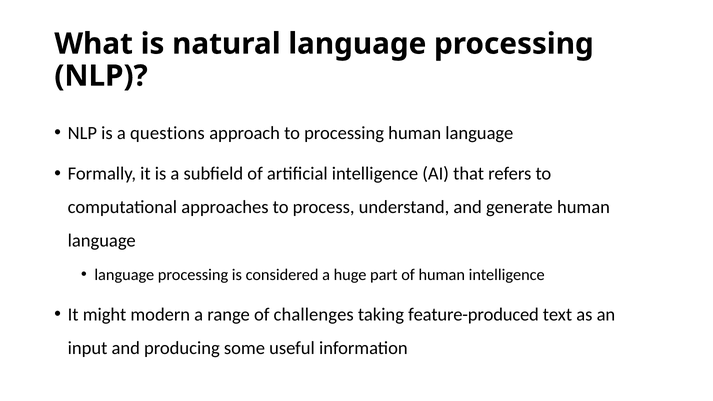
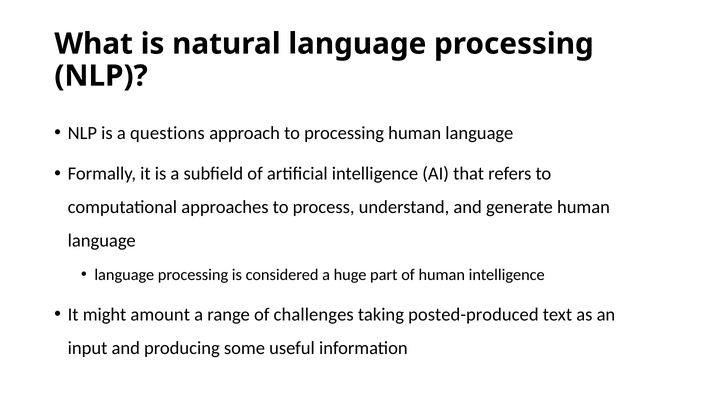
modern: modern -> amount
feature-produced: feature-produced -> posted-produced
